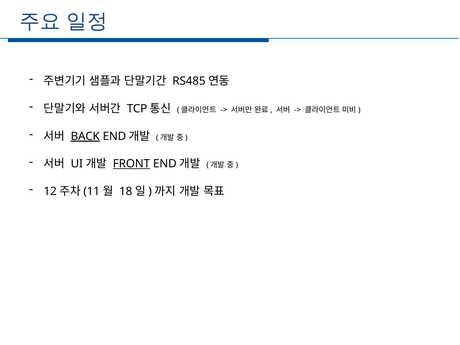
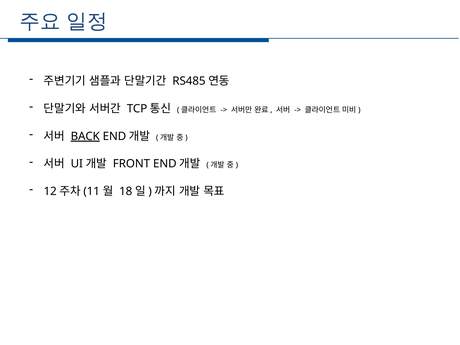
FRONT underline: present -> none
